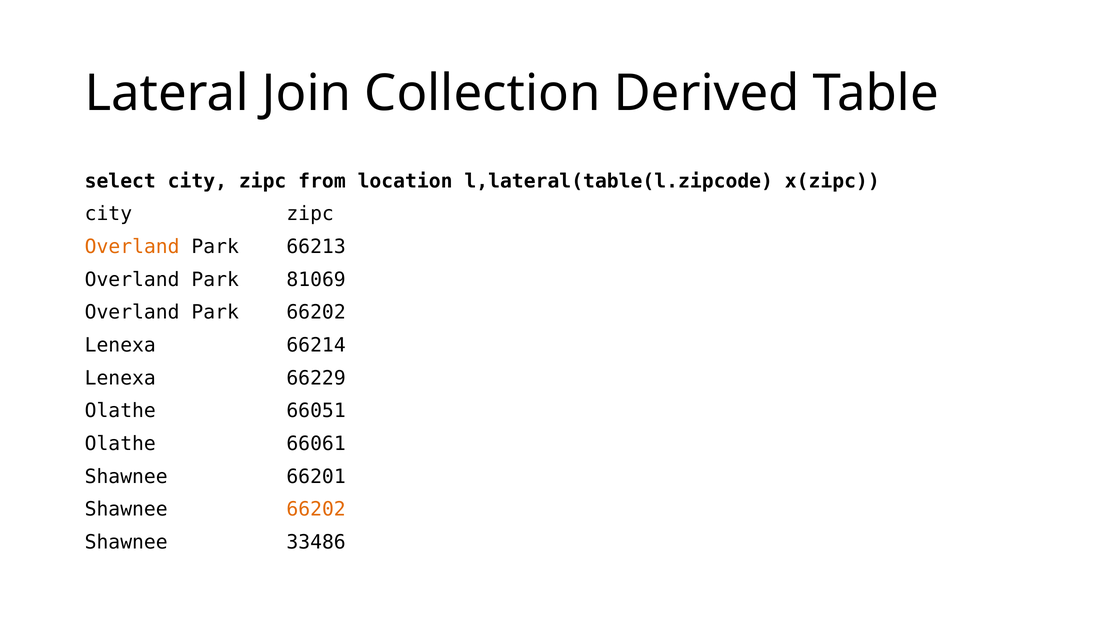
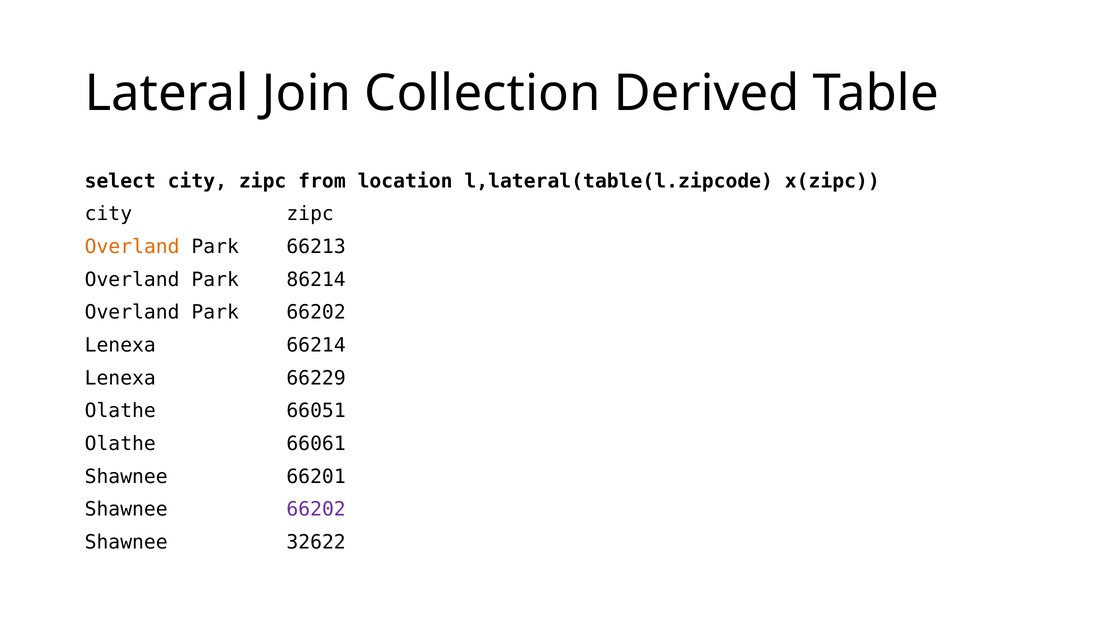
81069: 81069 -> 86214
66202 at (316, 509) colour: orange -> purple
33486: 33486 -> 32622
